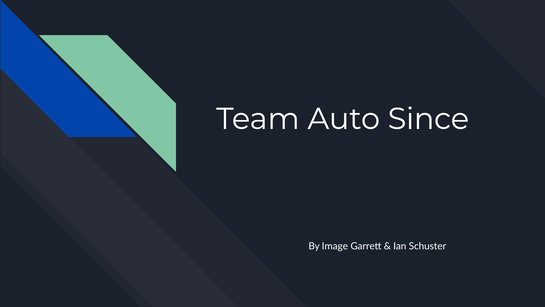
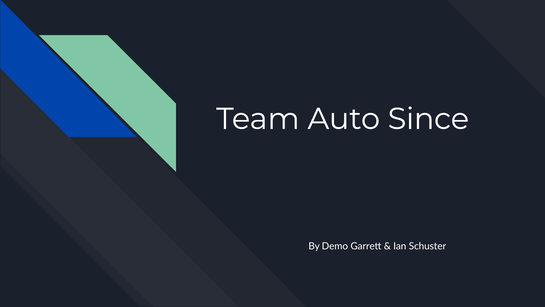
Image: Image -> Demo
